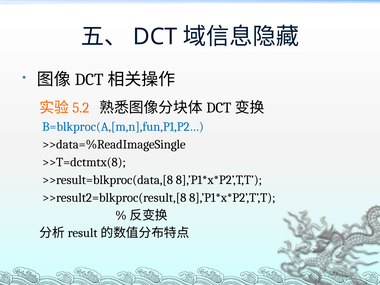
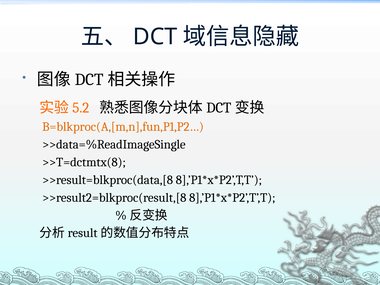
B=blkproc(A,[m,n],fun,P1,P2… colour: blue -> orange
